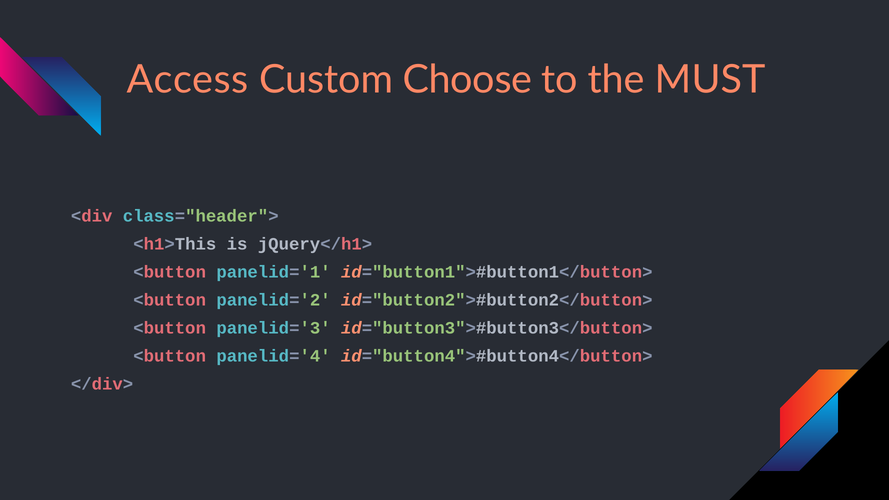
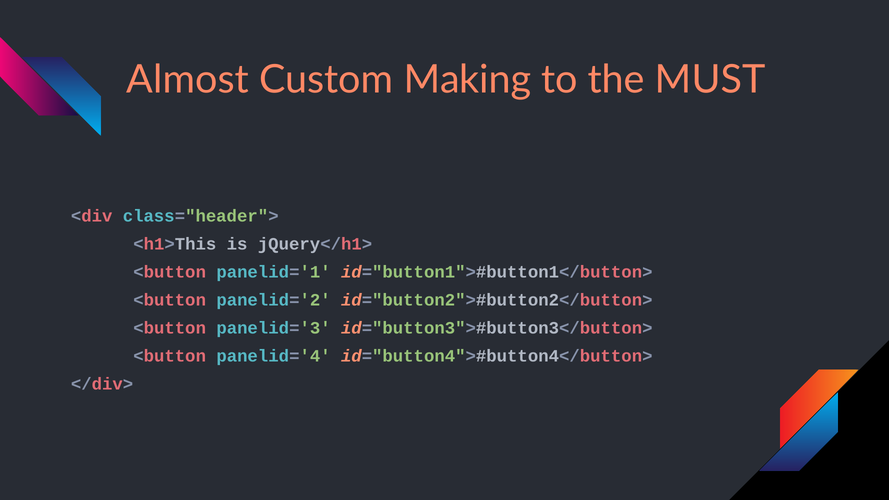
Access: Access -> Almost
Choose: Choose -> Making
